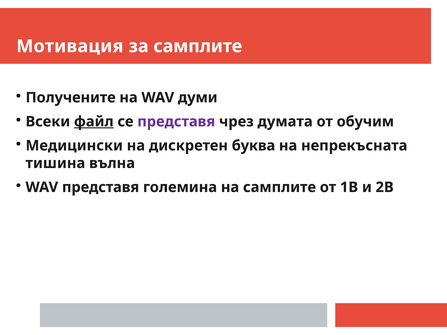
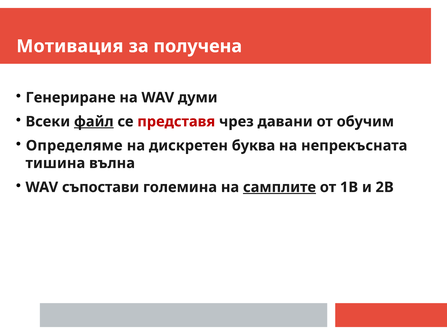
за самплите: самплите -> получена
Получените: Получените -> Генериране
представя at (176, 122) colour: purple -> red
думата: думата -> давани
Медицински: Медицински -> Определяме
WAV представя: представя -> съпостави
самплите at (280, 187) underline: none -> present
